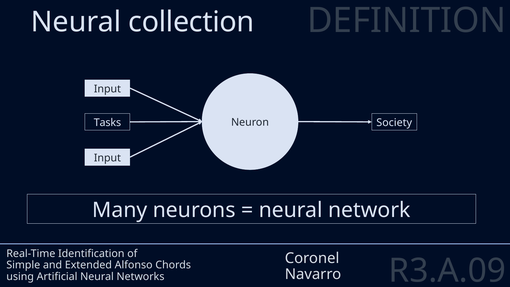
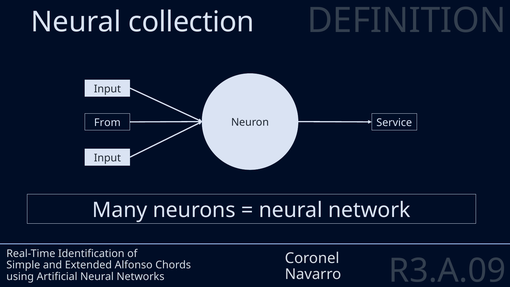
Tasks: Tasks -> From
Society: Society -> Service
